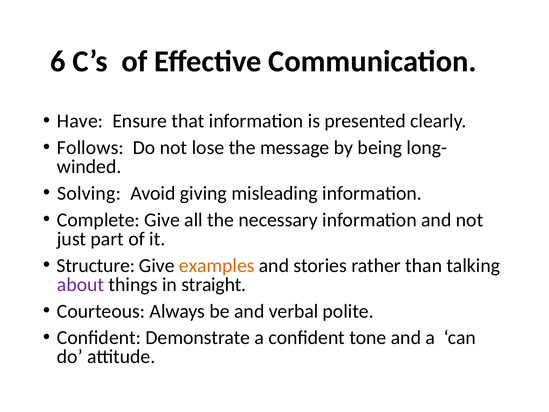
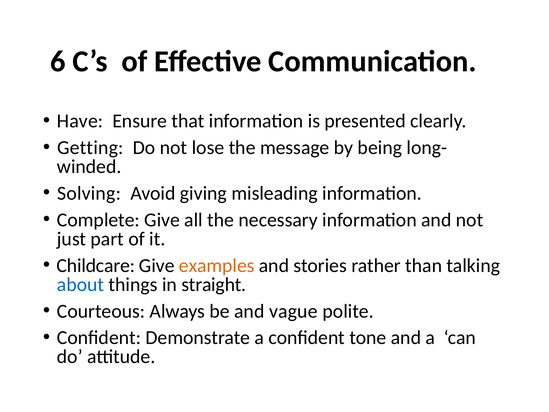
Follows: Follows -> Getting
Structure: Structure -> Childcare
about colour: purple -> blue
verbal: verbal -> vague
